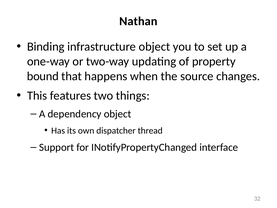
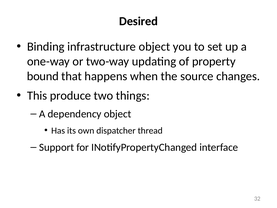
Nathan: Nathan -> Desired
features: features -> produce
